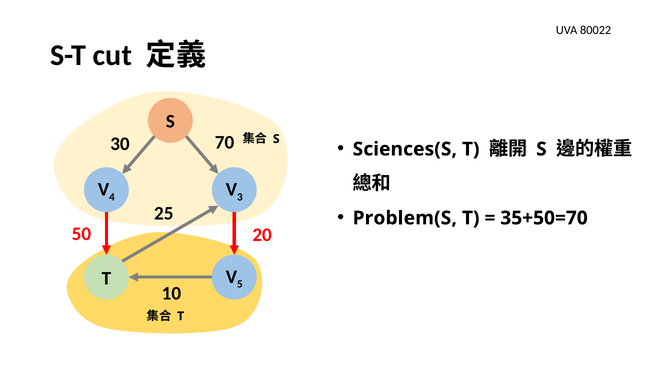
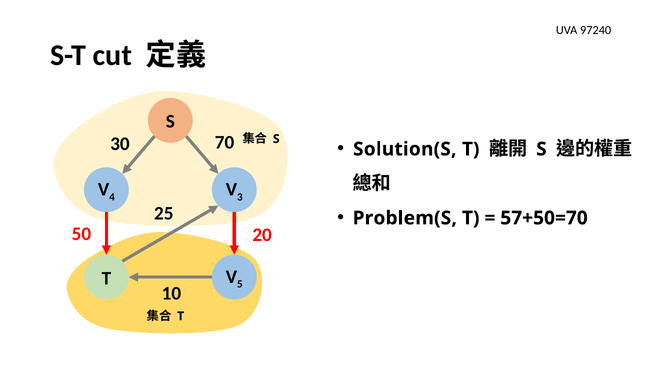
80022: 80022 -> 97240
Sciences(S: Sciences(S -> Solution(S
35+50=70: 35+50=70 -> 57+50=70
